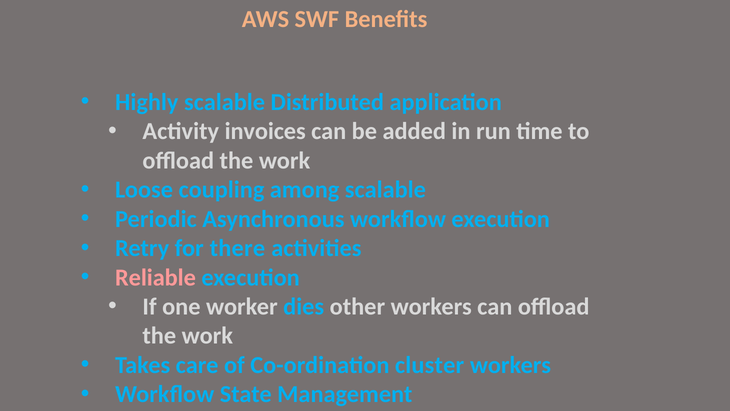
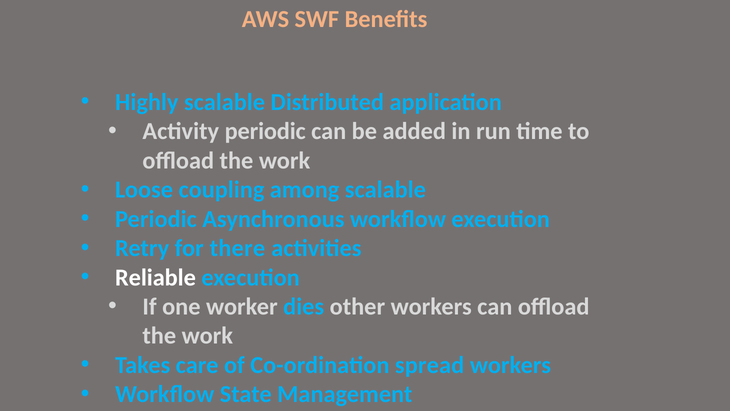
Activity invoices: invoices -> periodic
Reliable colour: pink -> white
cluster: cluster -> spread
